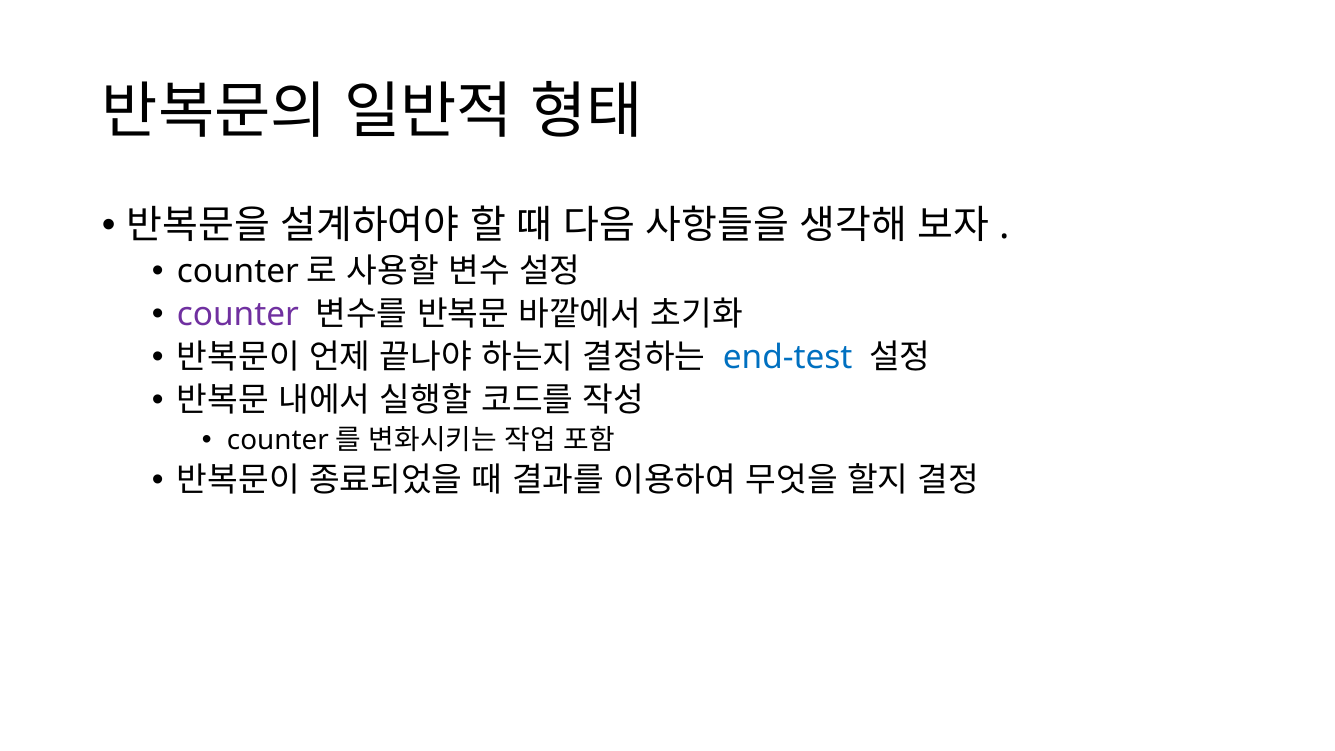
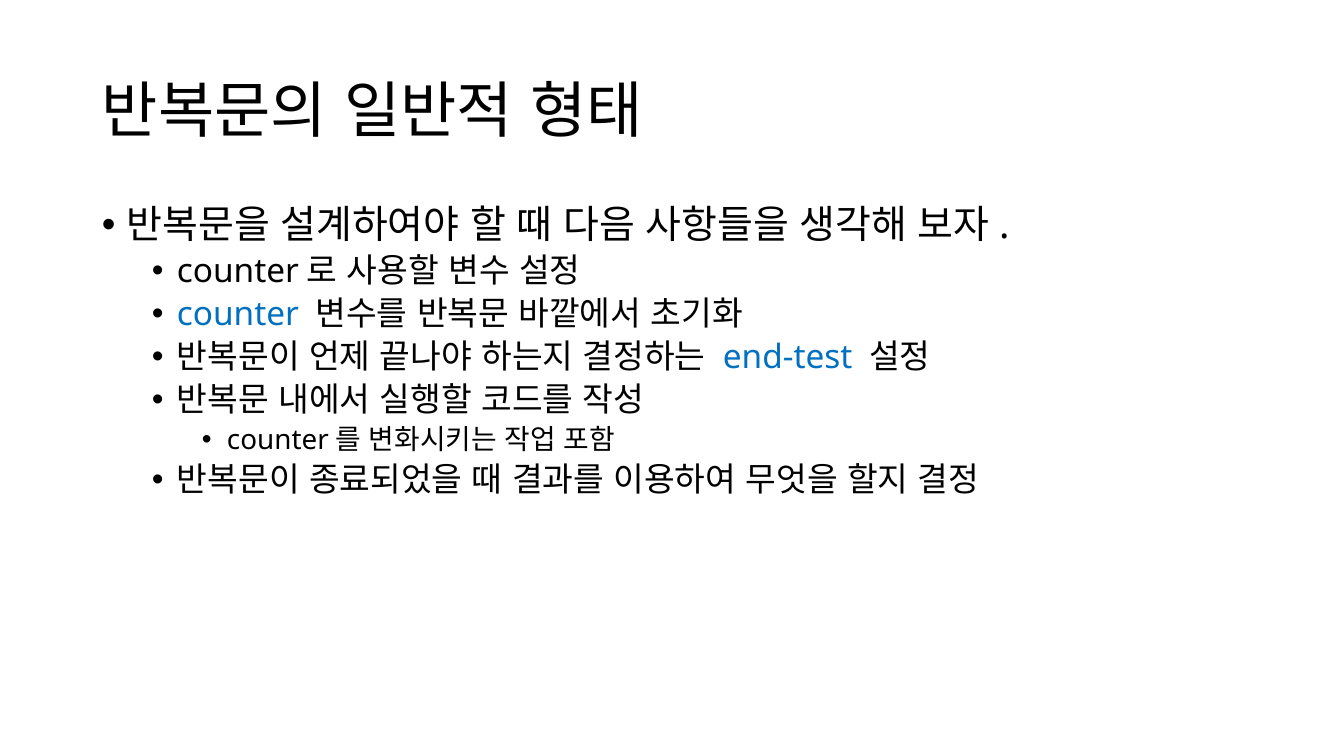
counter at (238, 315) colour: purple -> blue
